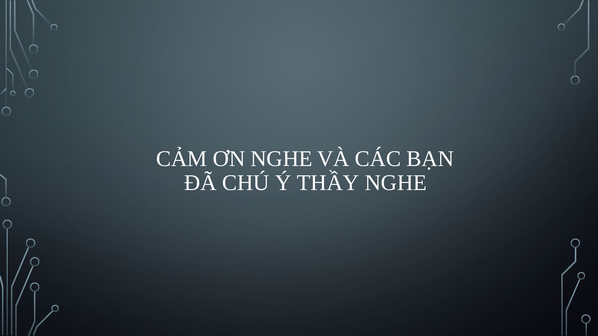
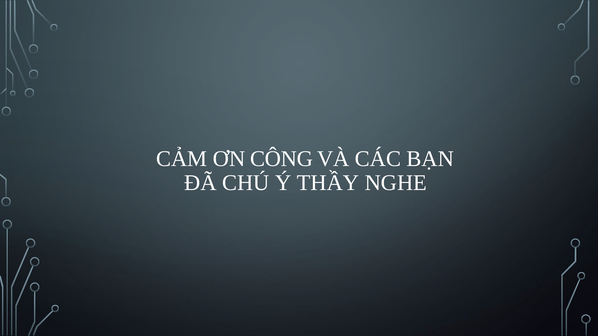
ƠN NGHE: NGHE -> CÔNG
